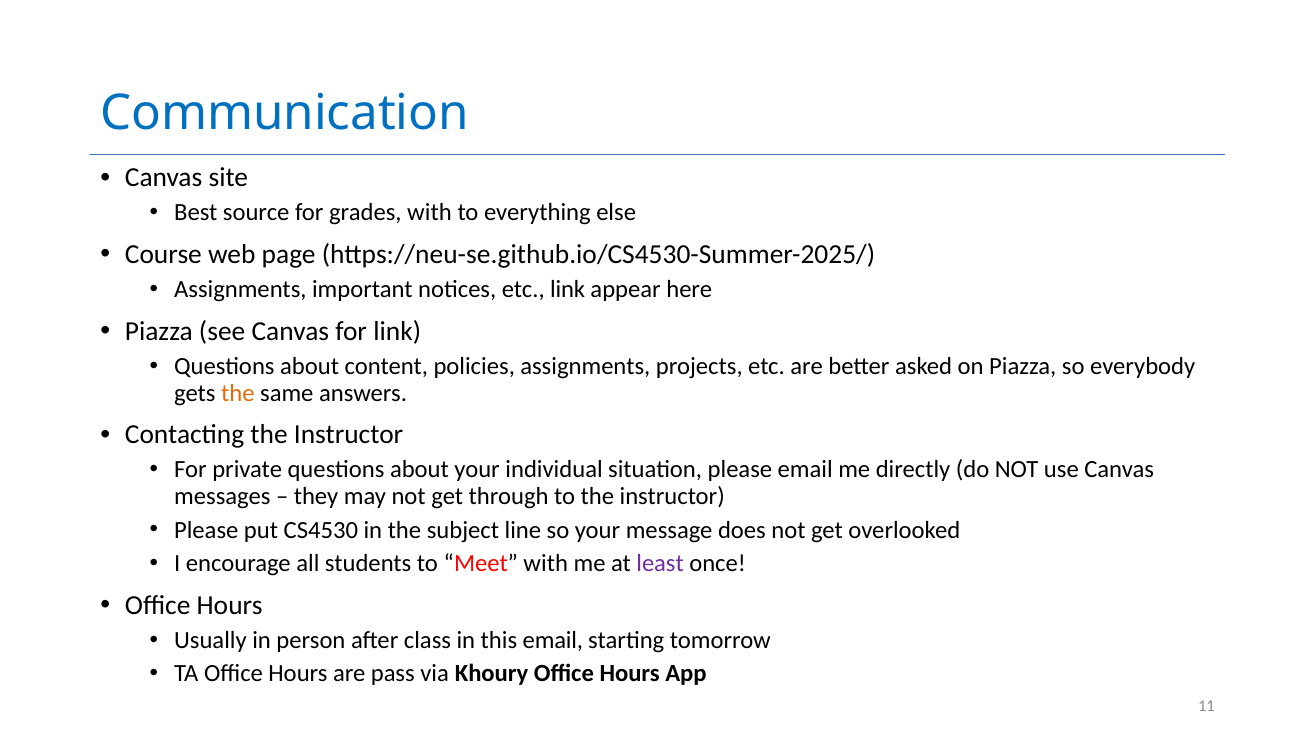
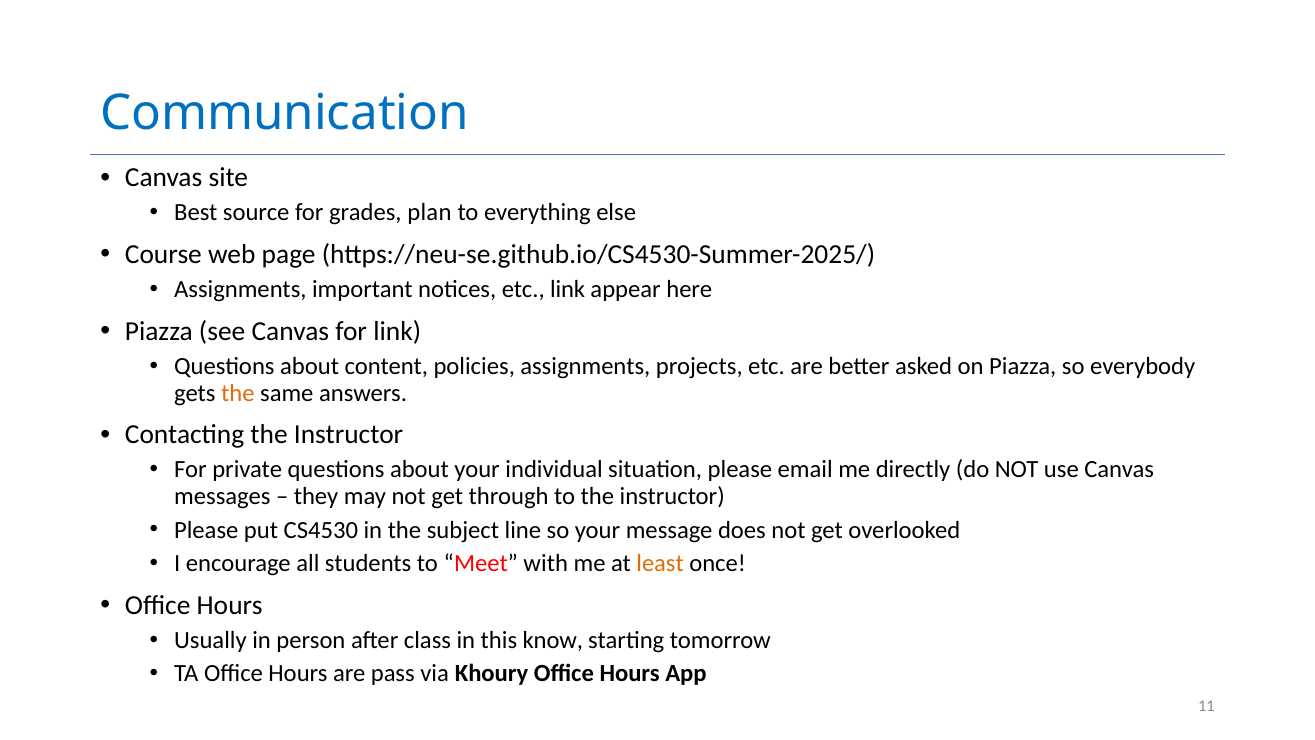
grades with: with -> plan
least colour: purple -> orange
this email: email -> know
